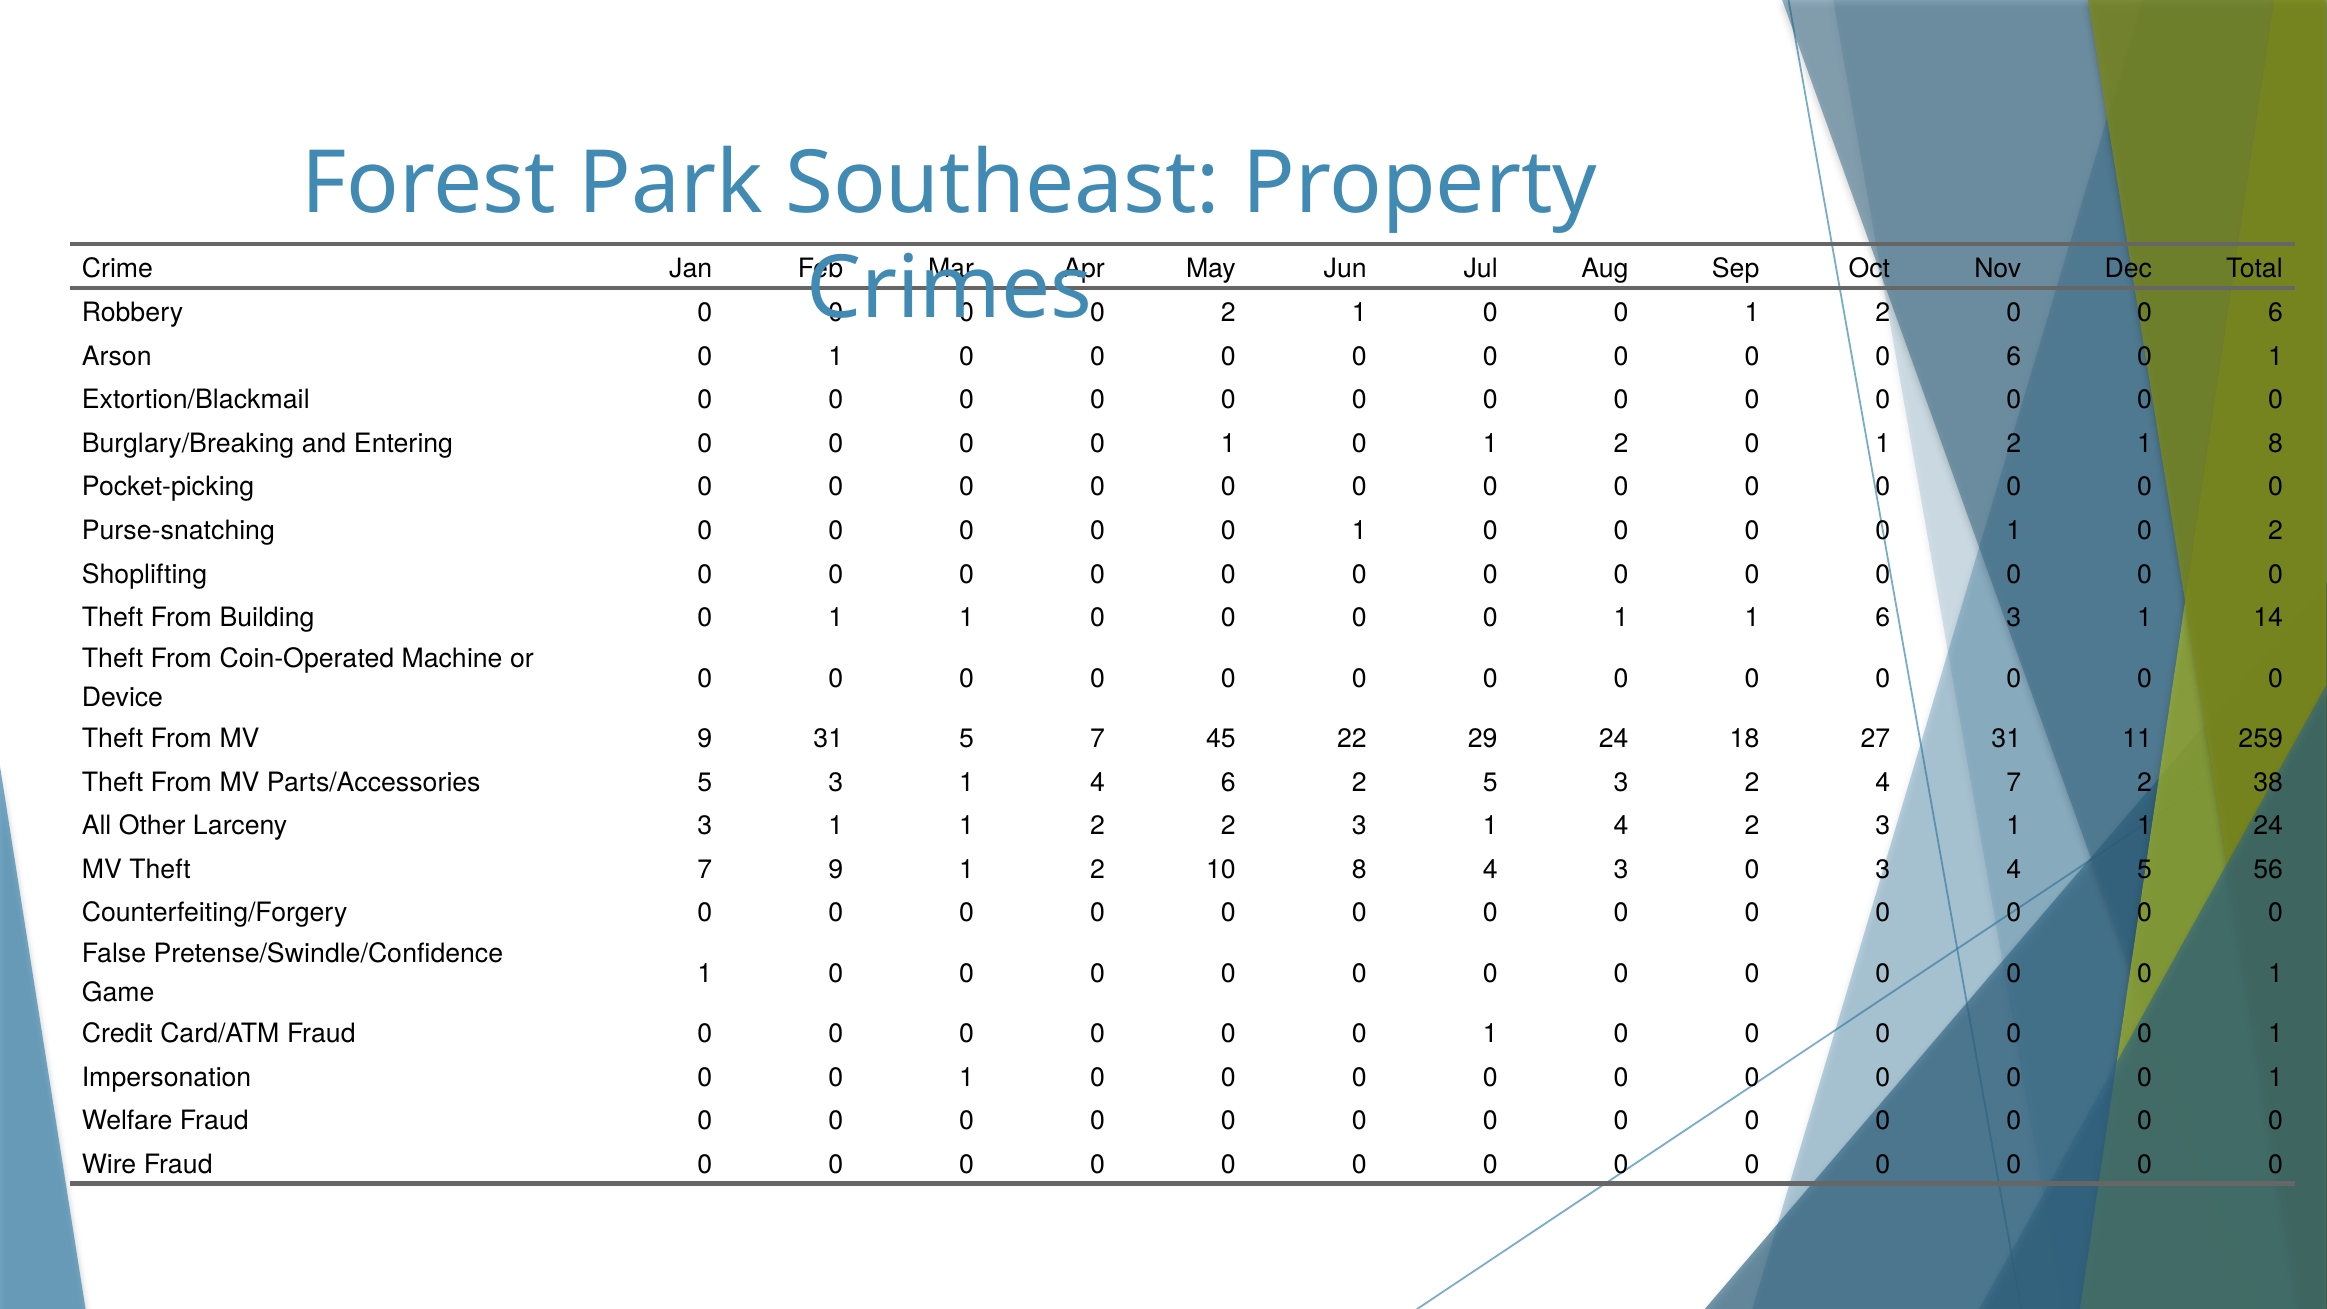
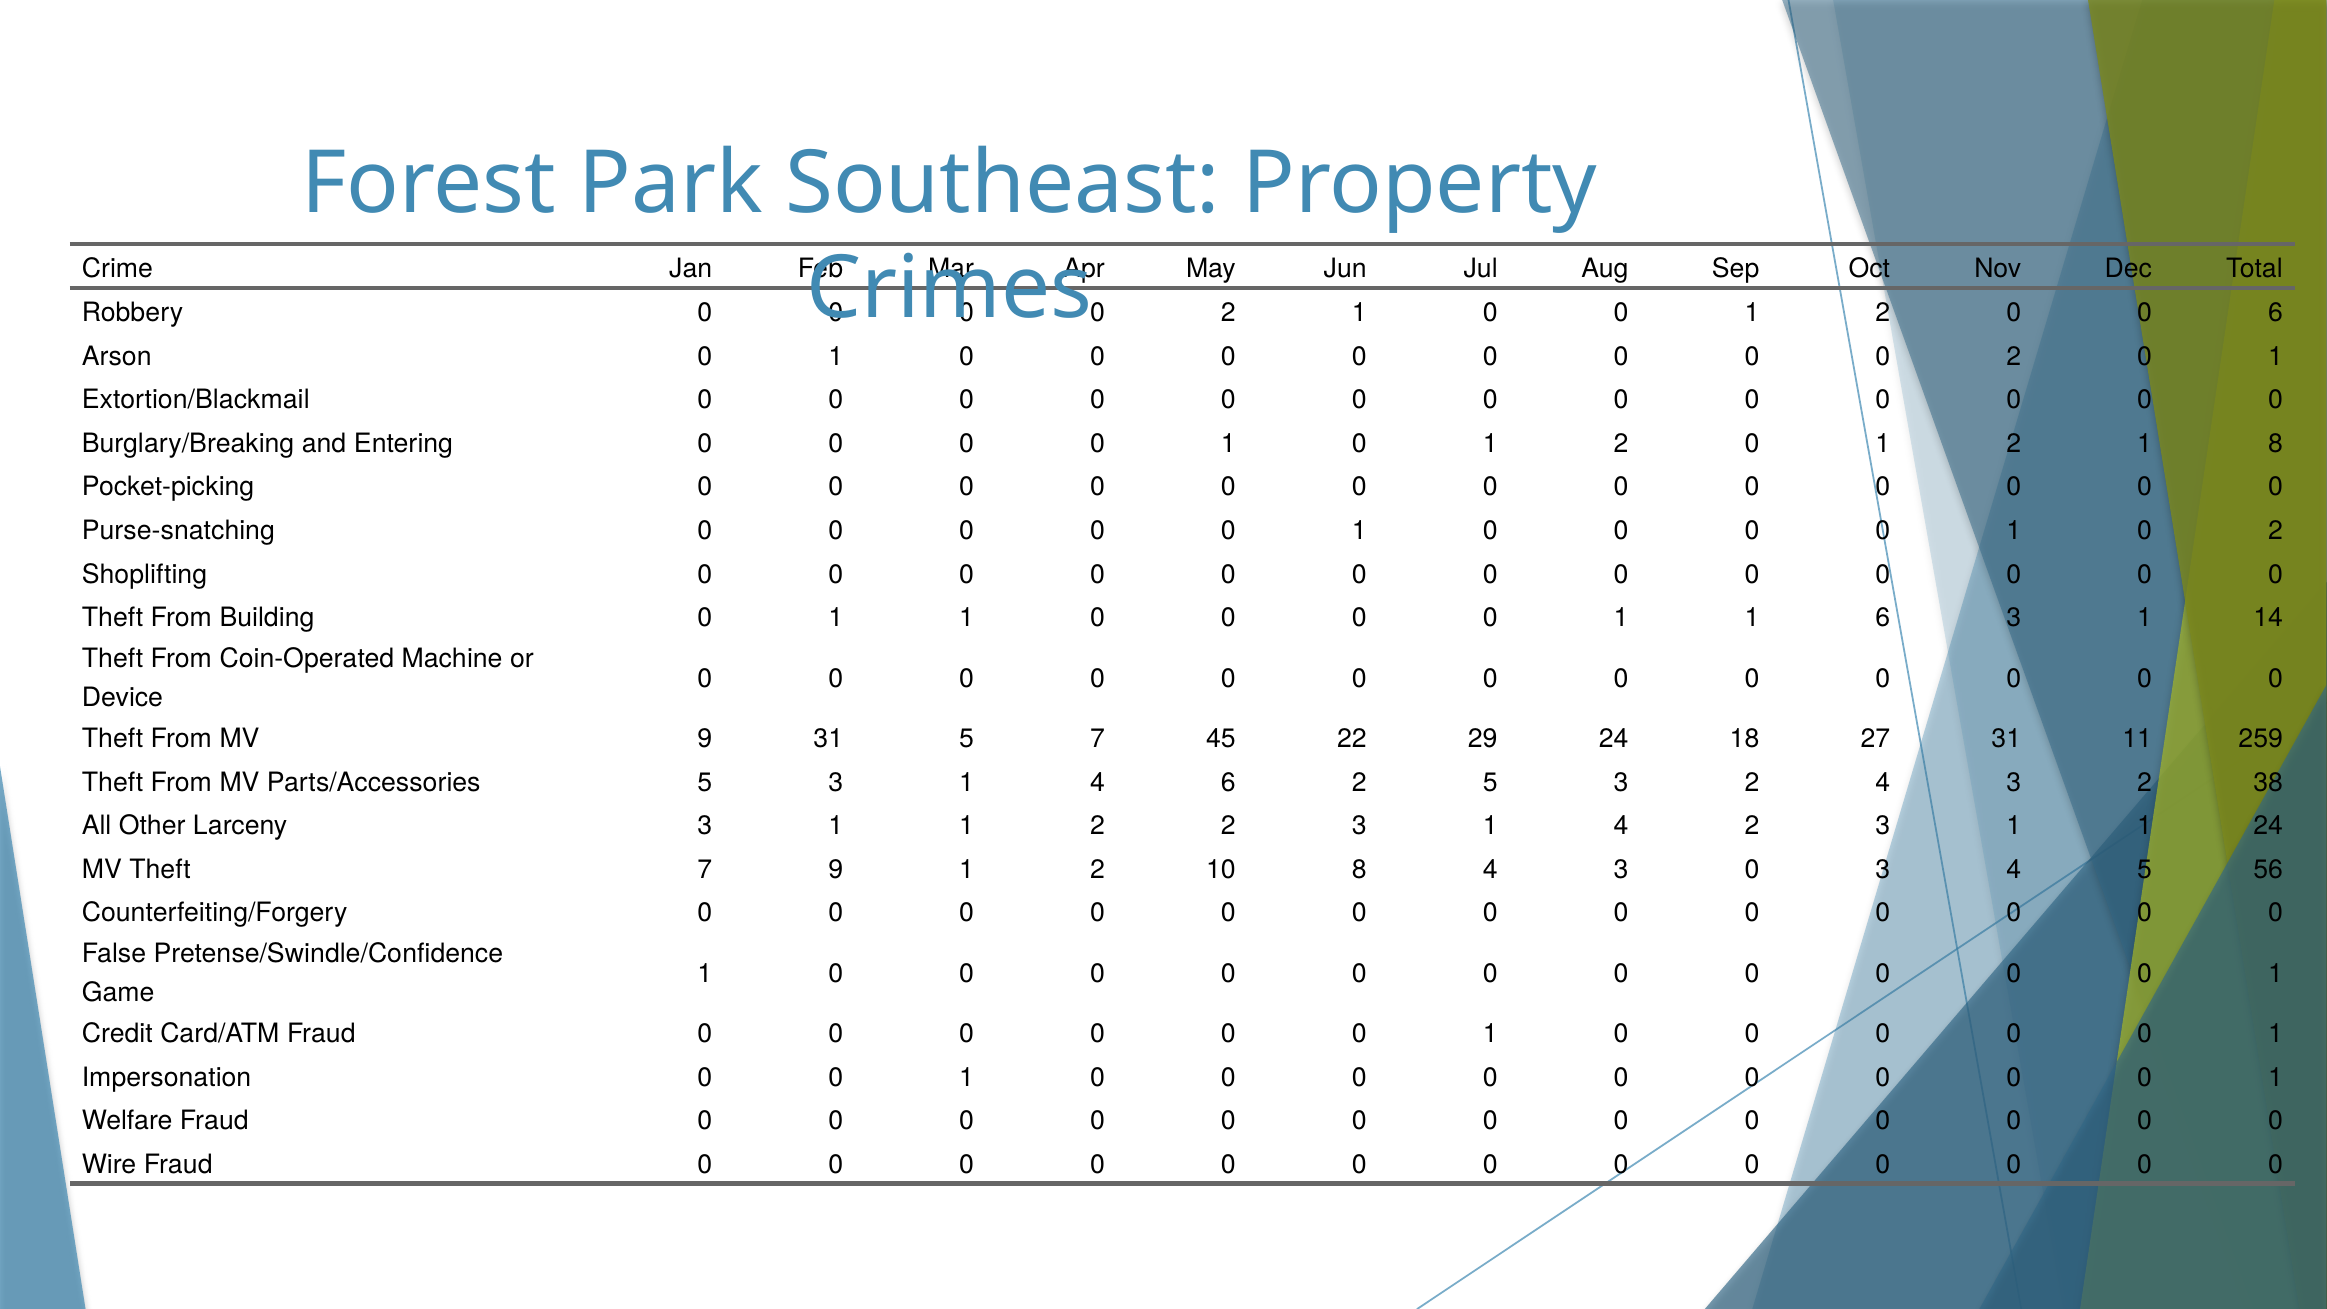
6 at (2014, 356): 6 -> 2
2 4 7: 7 -> 3
